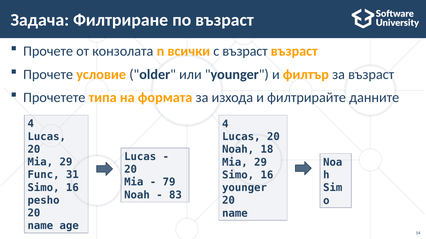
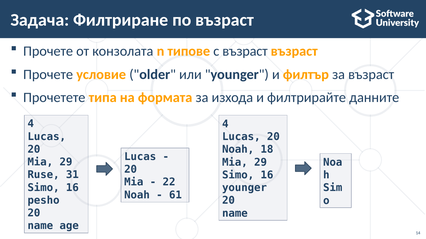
всички: всички -> типове
Func: Func -> Ruse
79: 79 -> 22
83: 83 -> 61
